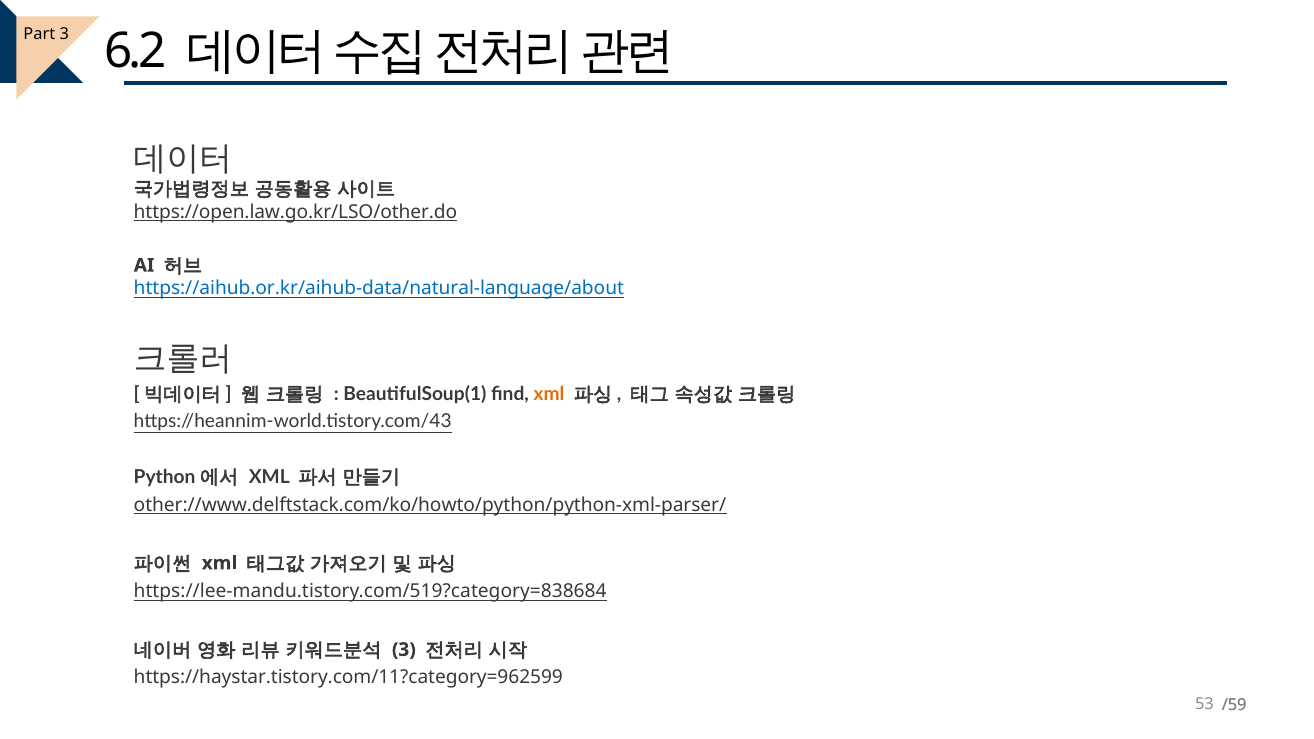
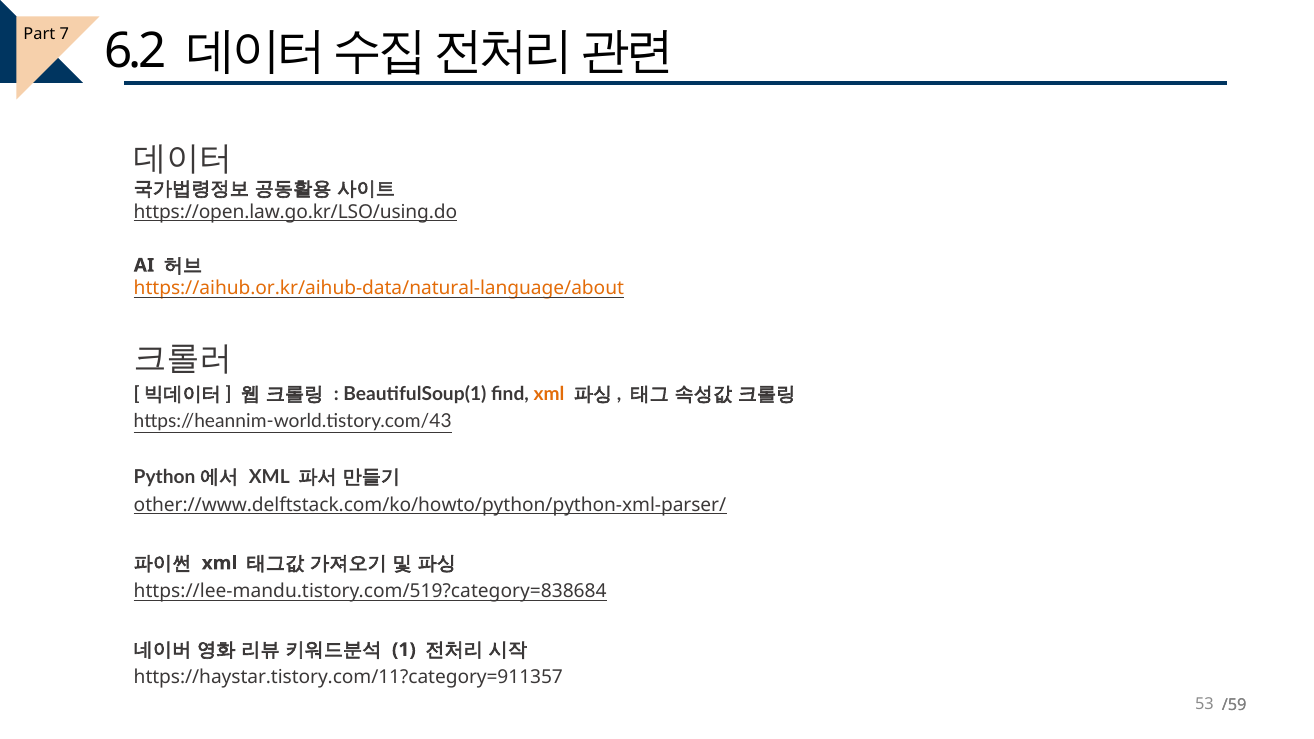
Part 3: 3 -> 7
https://open.law.go.kr/LSO/other.do: https://open.law.go.kr/LSO/other.do -> https://open.law.go.kr/LSO/using.do
https://aihub.or.kr/aihub-data/natural-language/about colour: blue -> orange
3 at (404, 650): 3 -> 1
https://haystar.tistory.com/11?category=962599: https://haystar.tistory.com/11?category=962599 -> https://haystar.tistory.com/11?category=911357
